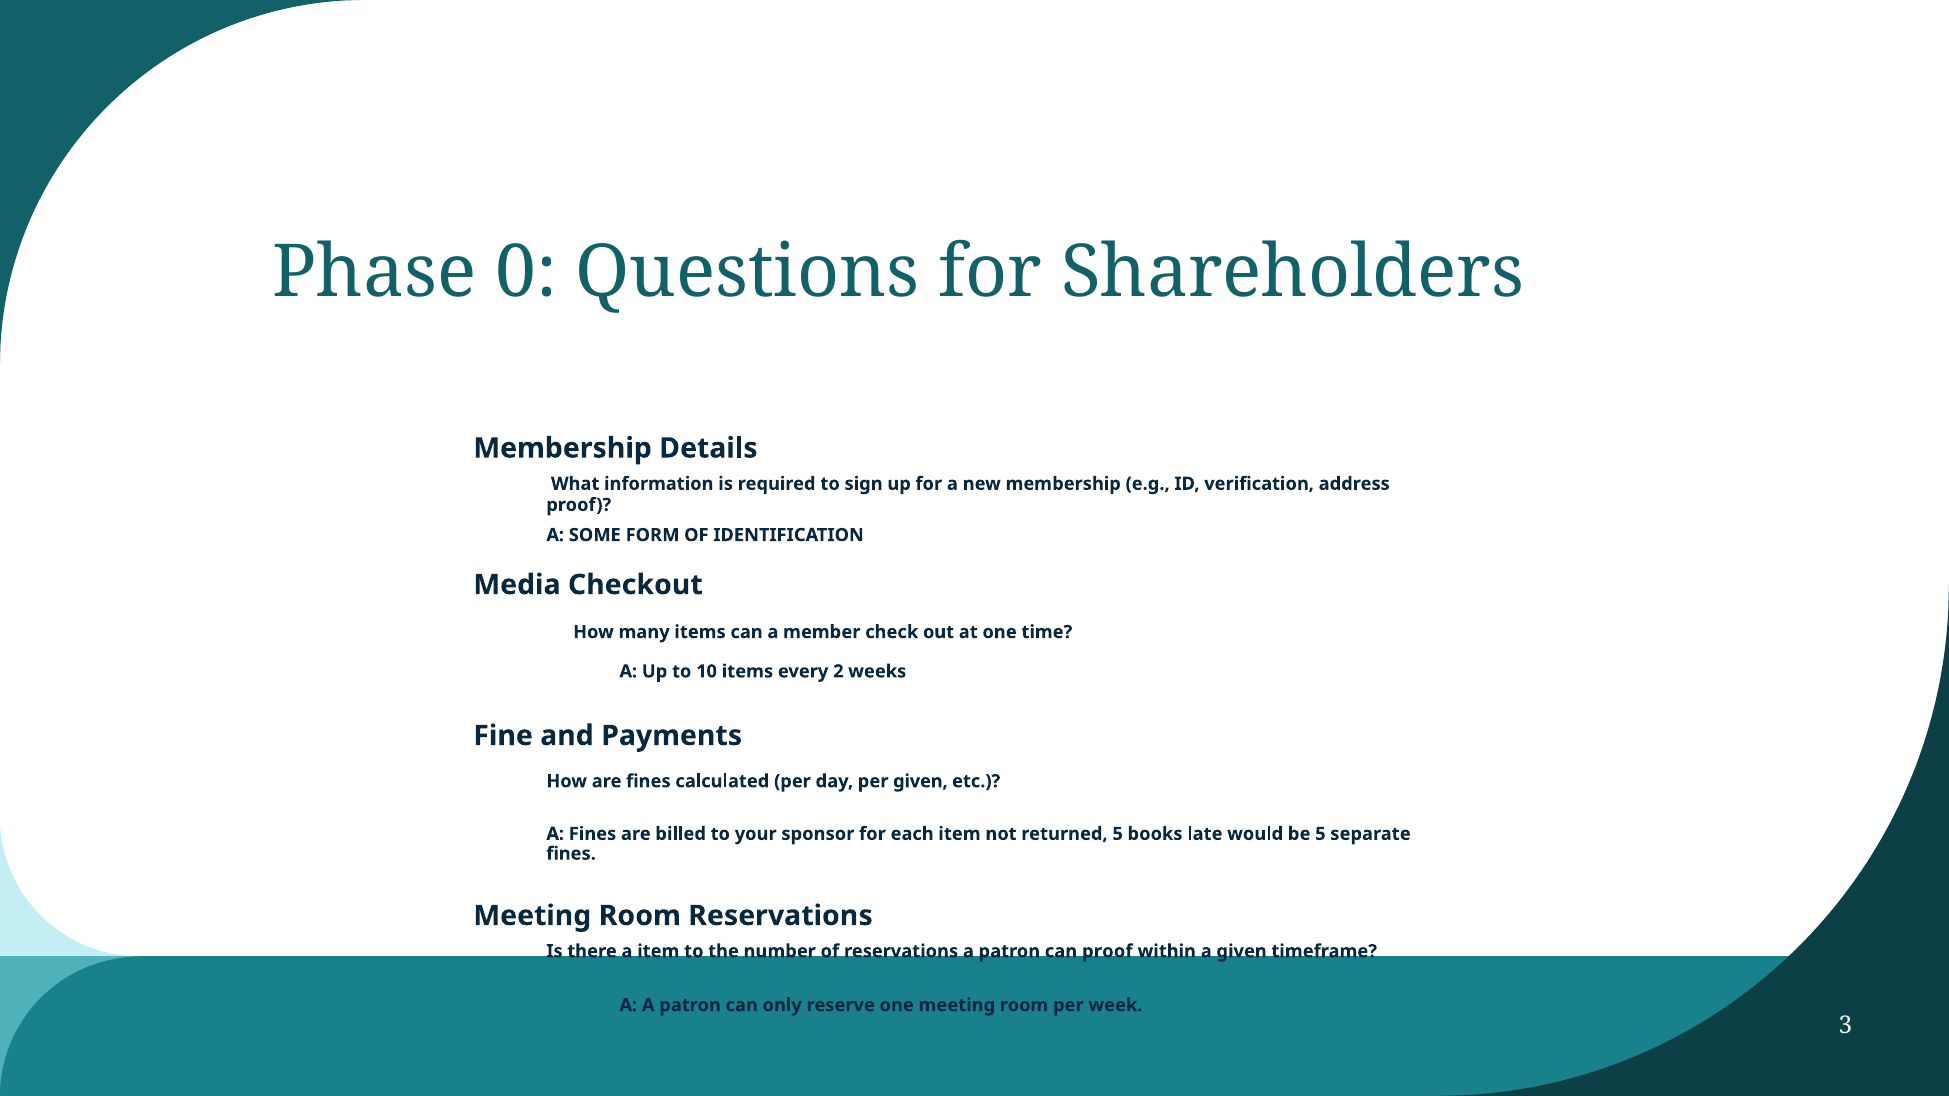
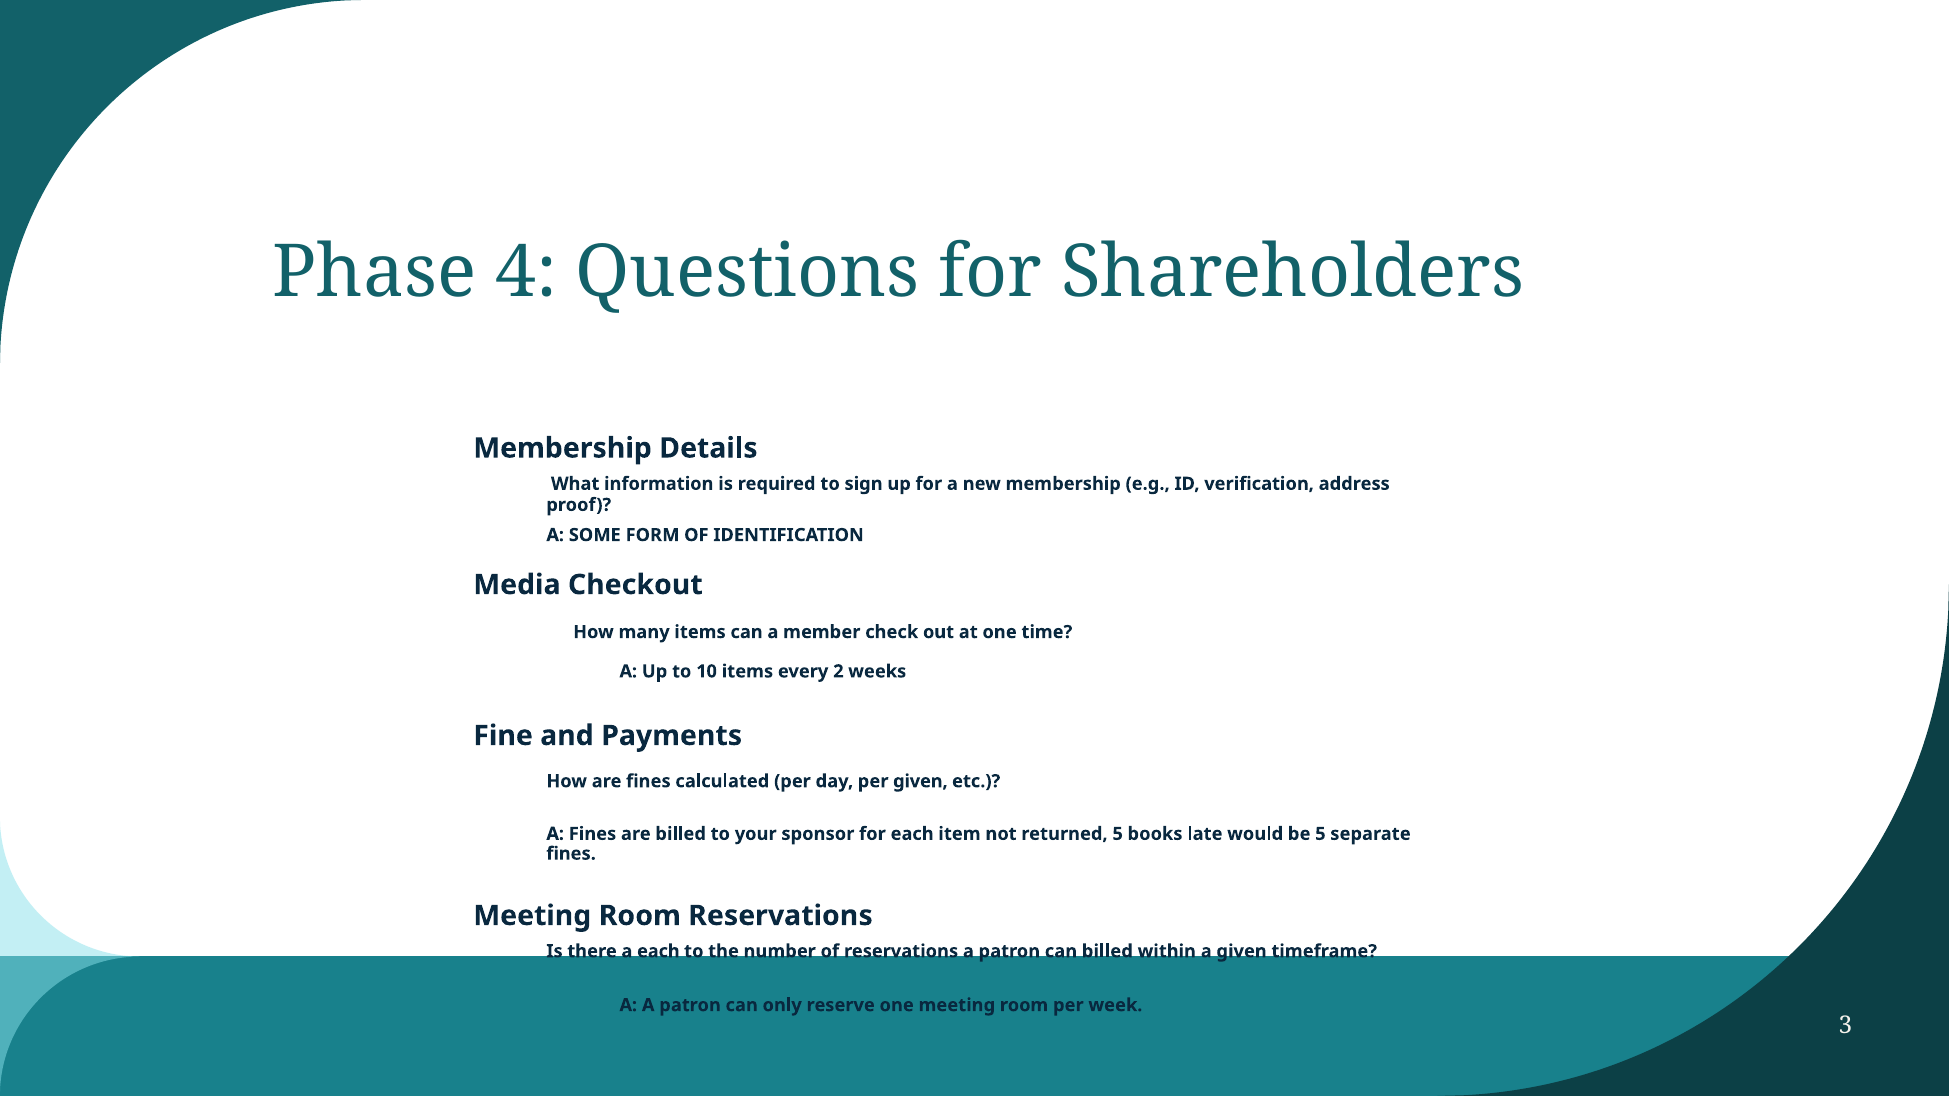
0: 0 -> 4
a item: item -> each
can proof: proof -> billed
